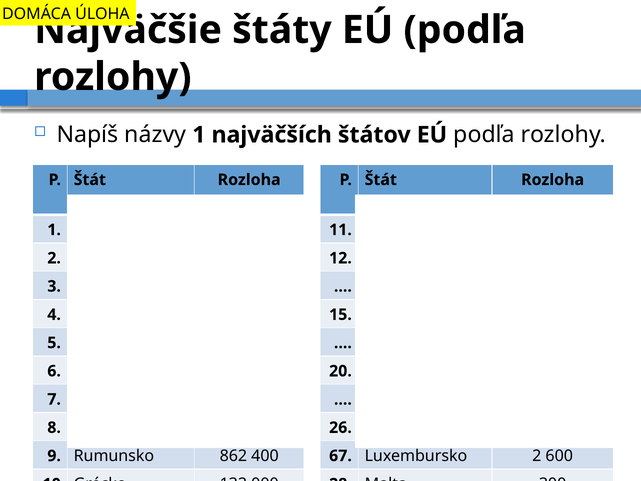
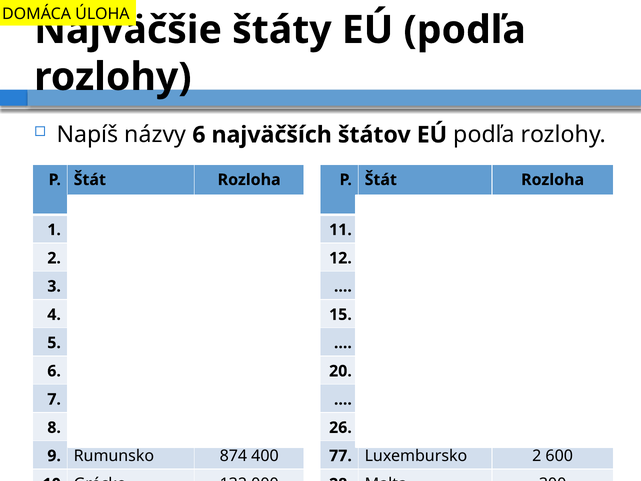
názvy 1: 1 -> 6
862: 862 -> 874
67: 67 -> 77
